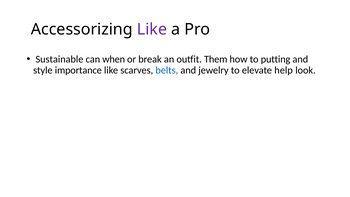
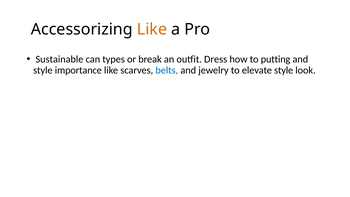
Like at (152, 29) colour: purple -> orange
when: when -> types
Them: Them -> Dress
elevate help: help -> style
